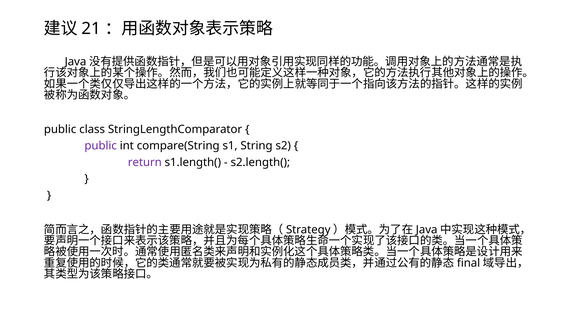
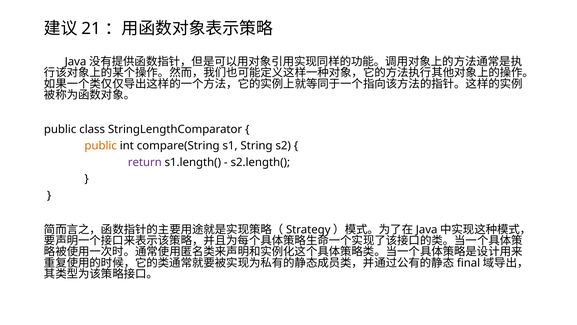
public at (101, 146) colour: purple -> orange
